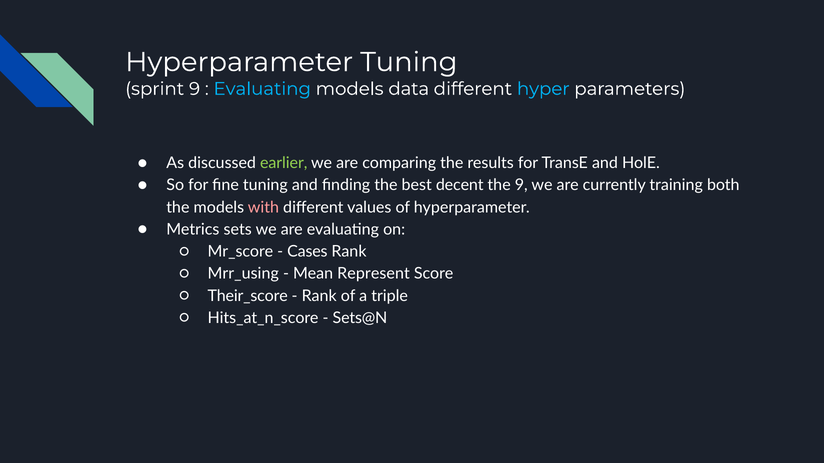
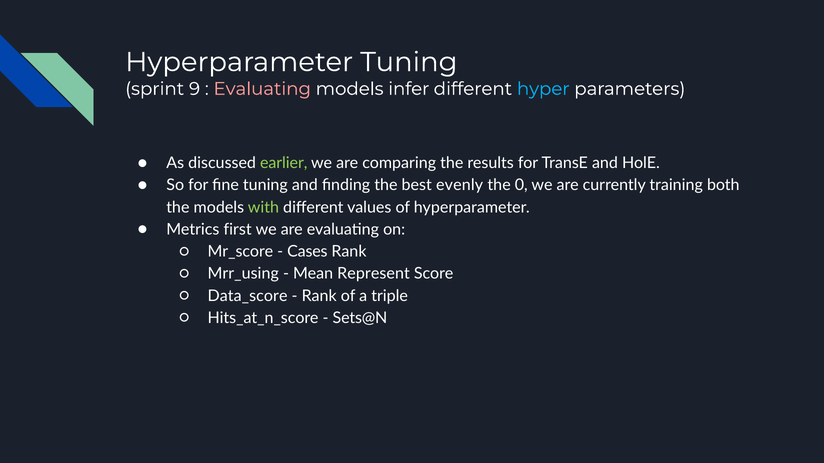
Evaluating at (262, 89) colour: light blue -> pink
data: data -> infer
decent: decent -> evenly
the 9: 9 -> 0
with colour: pink -> light green
sets: sets -> first
Their_score: Their_score -> Data_score
